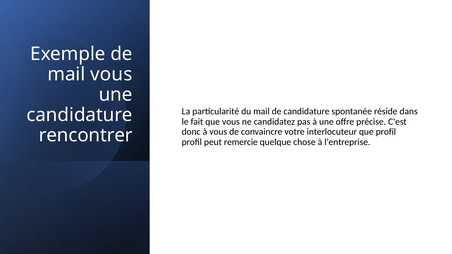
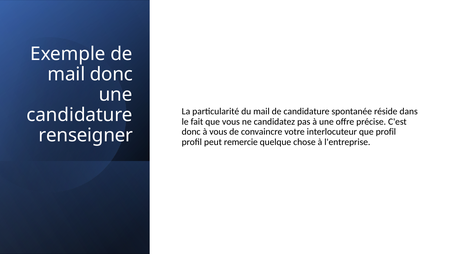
mail vous: vous -> donc
rencontrer: rencontrer -> renseigner
